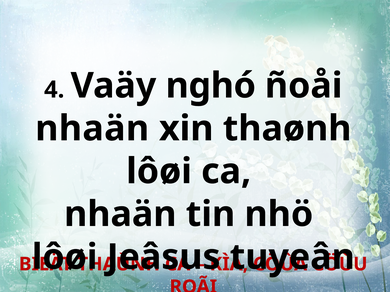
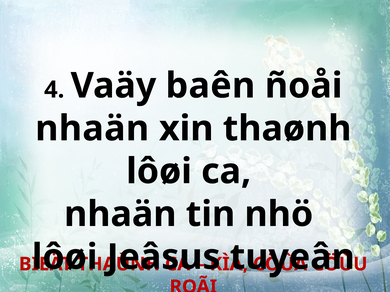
nghó: nghó -> baên
